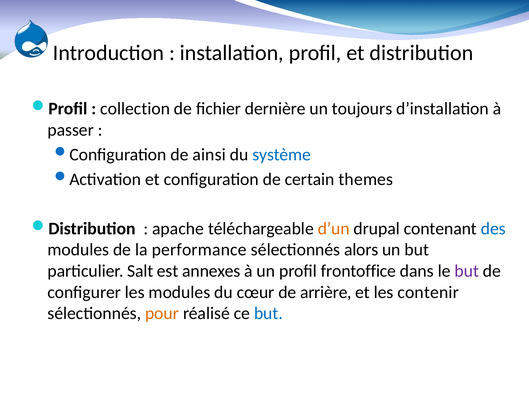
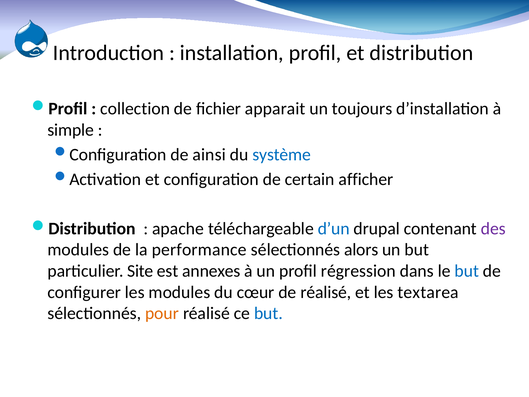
dernière: dernière -> apparait
passer: passer -> simple
themes: themes -> afficher
d’un colour: orange -> blue
des colour: blue -> purple
Salt: Salt -> Site
frontoffice: frontoffice -> régression
but at (467, 271) colour: purple -> blue
de arrière: arrière -> réalisé
contenir: contenir -> textarea
